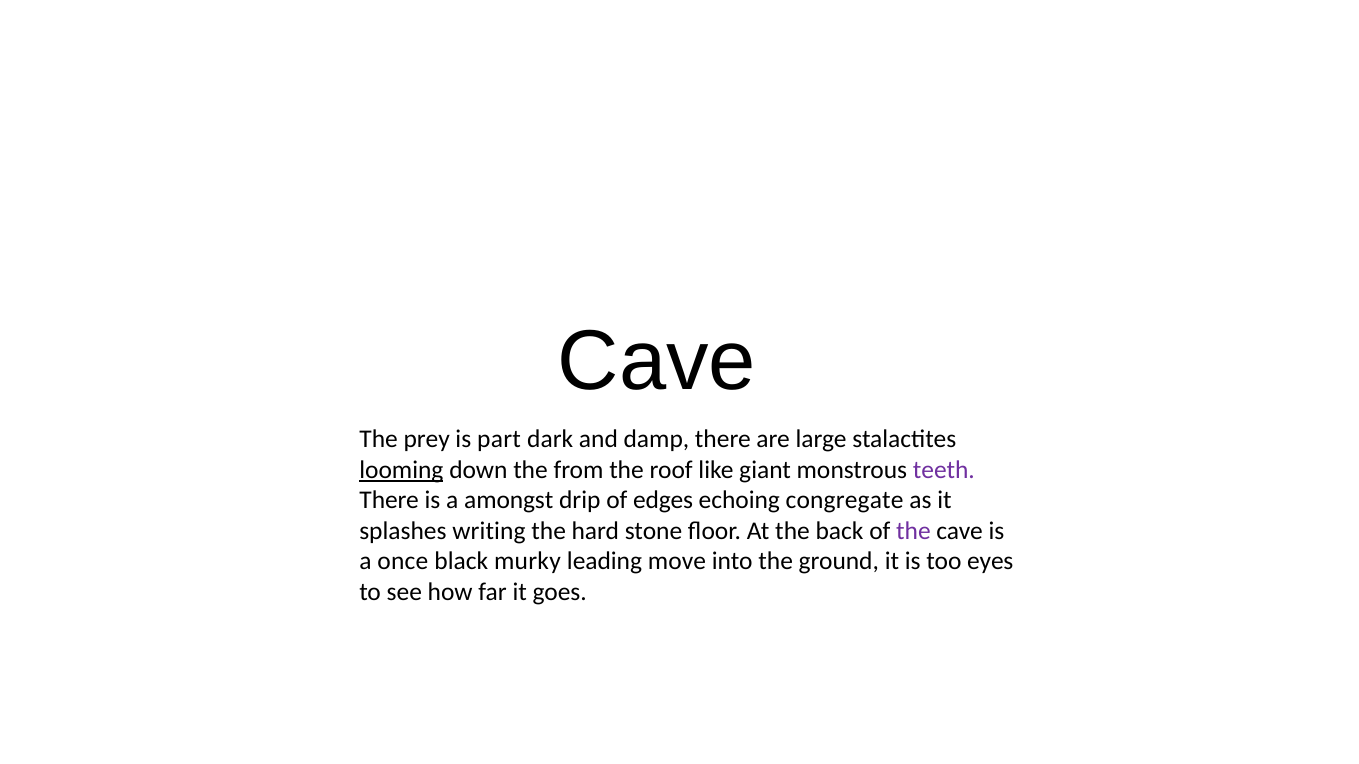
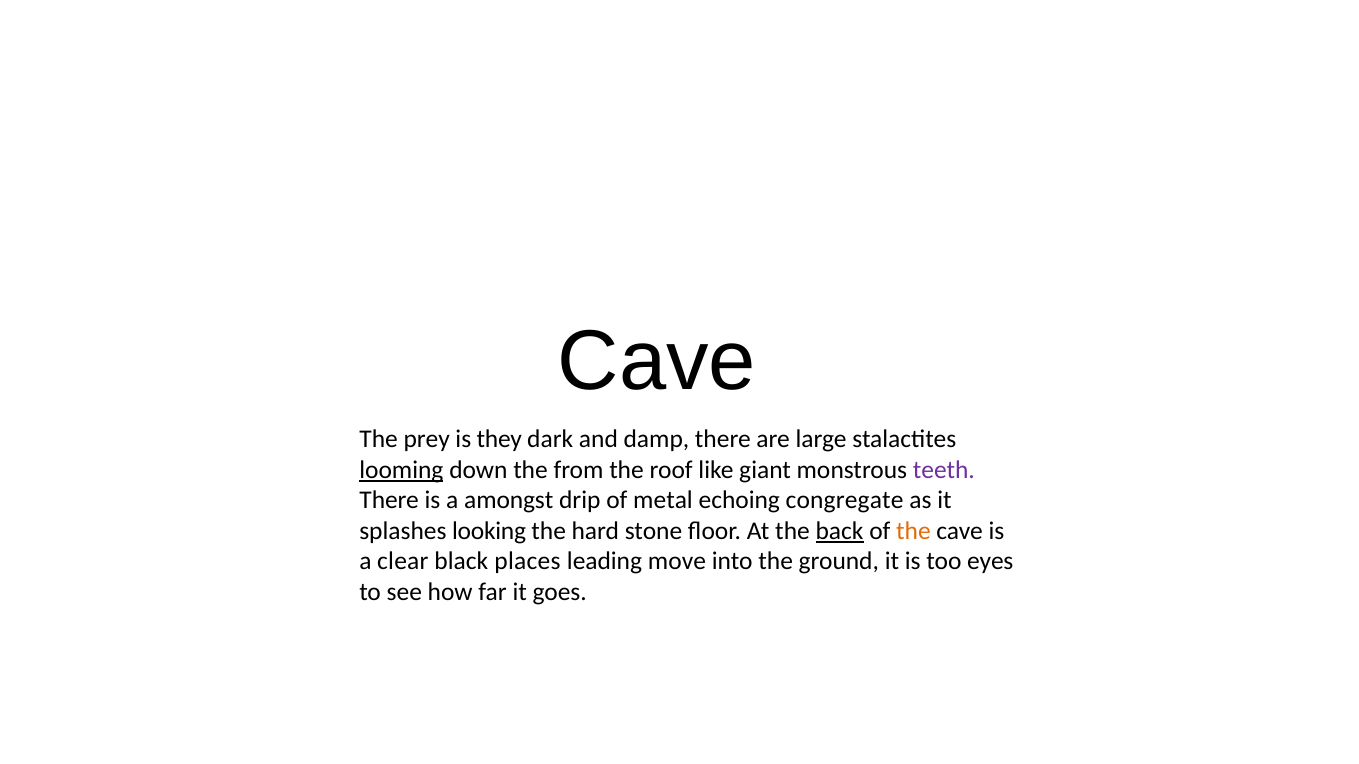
part: part -> they
edges: edges -> metal
writing: writing -> looking
back underline: none -> present
the at (914, 531) colour: purple -> orange
once: once -> clear
murky: murky -> places
